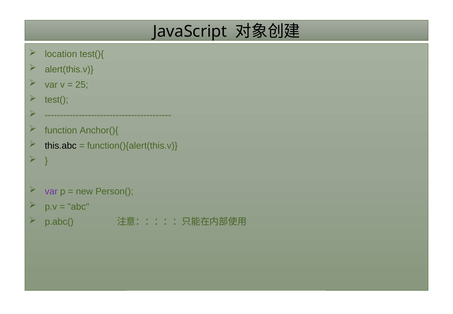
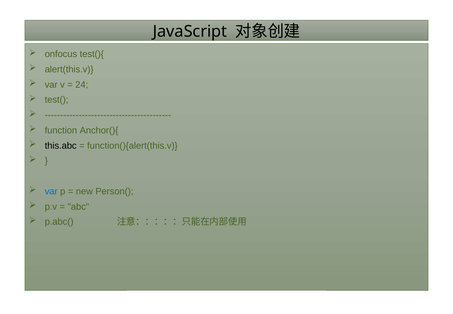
location: location -> onfocus
25: 25 -> 24
var at (51, 191) colour: purple -> blue
